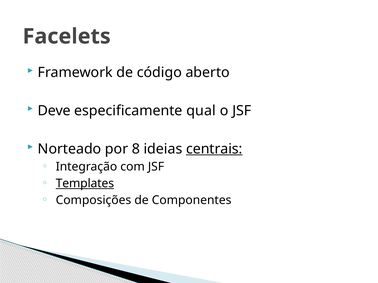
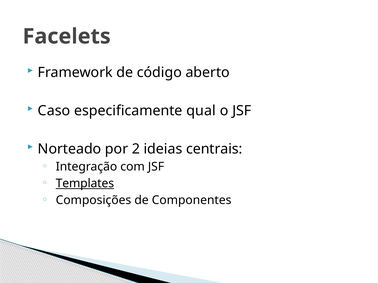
Deve: Deve -> Caso
8: 8 -> 2
centrais underline: present -> none
